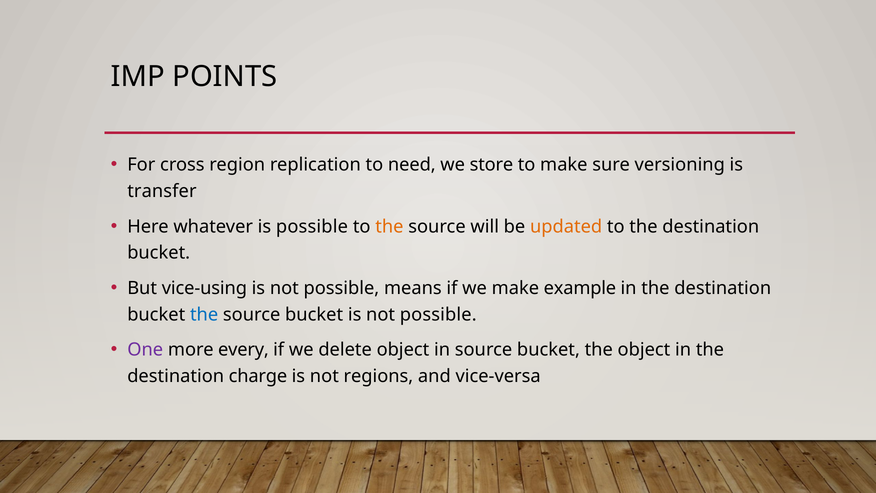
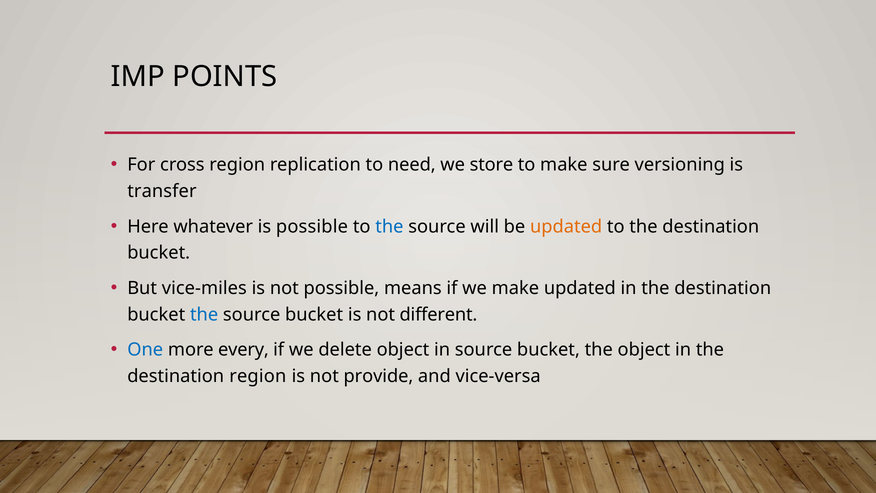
the at (389, 226) colour: orange -> blue
vice-using: vice-using -> vice-miles
make example: example -> updated
bucket is not possible: possible -> different
One colour: purple -> blue
destination charge: charge -> region
regions: regions -> provide
